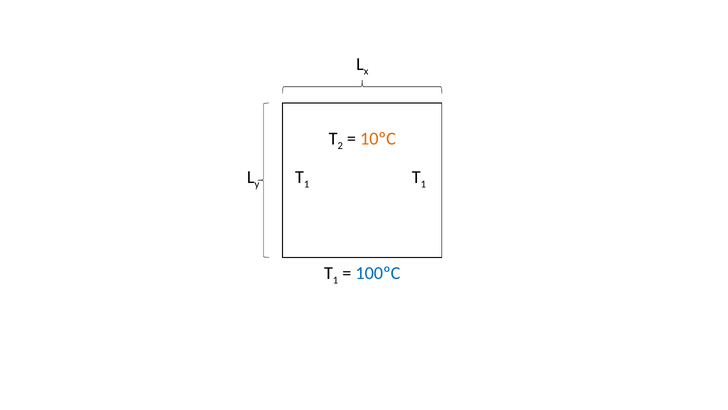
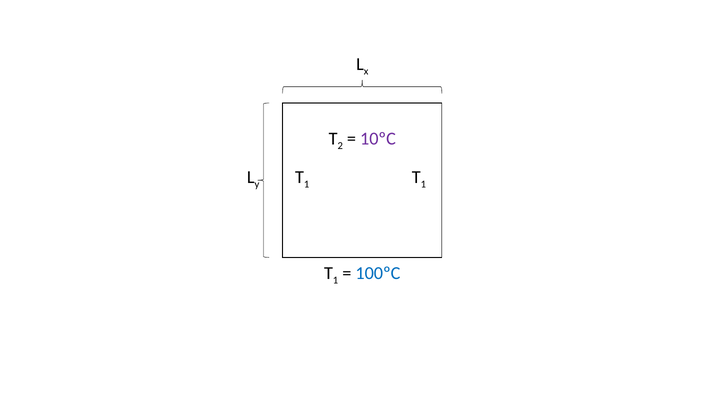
10ºC colour: orange -> purple
